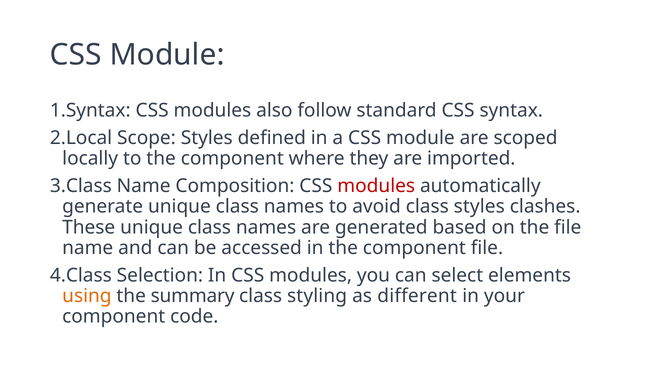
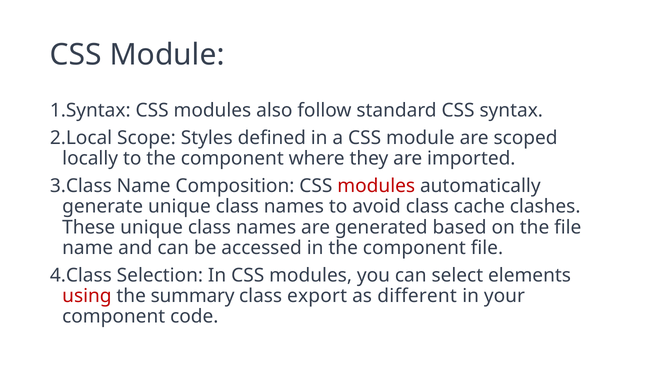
class styles: styles -> cache
using colour: orange -> red
styling: styling -> export
